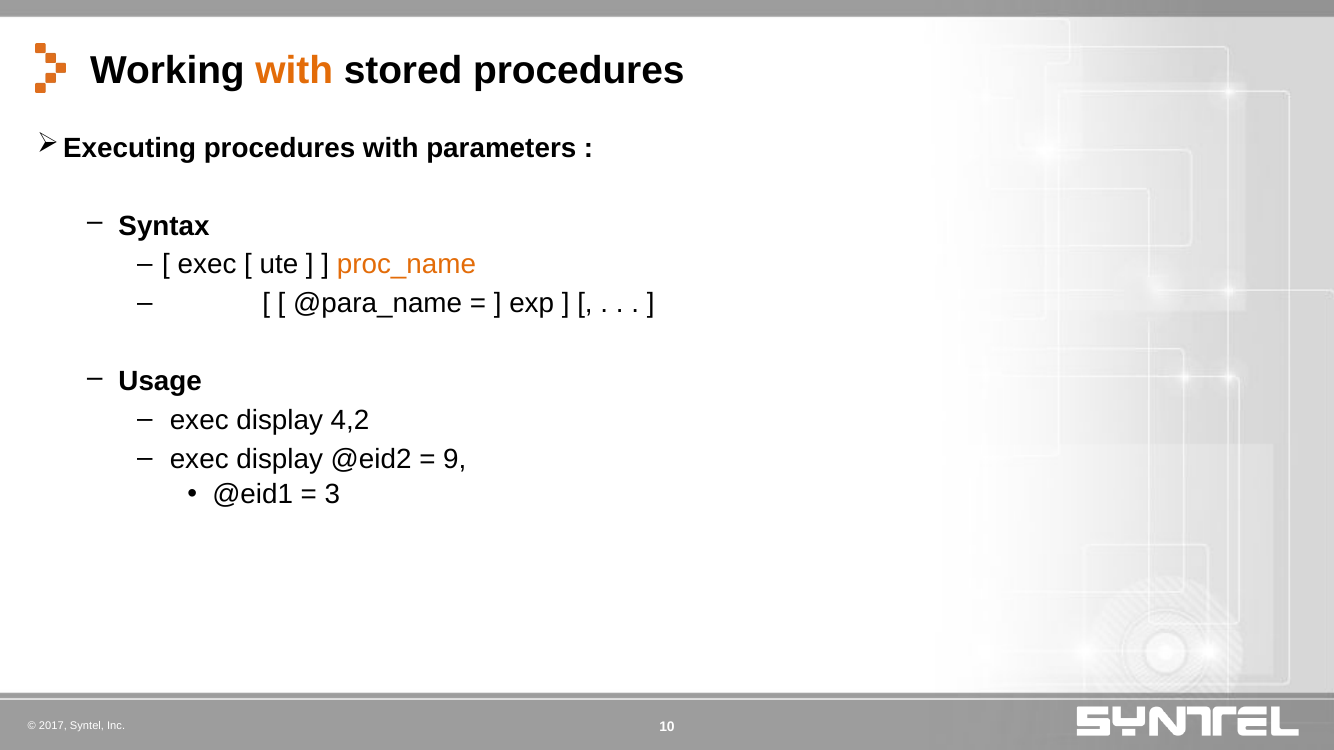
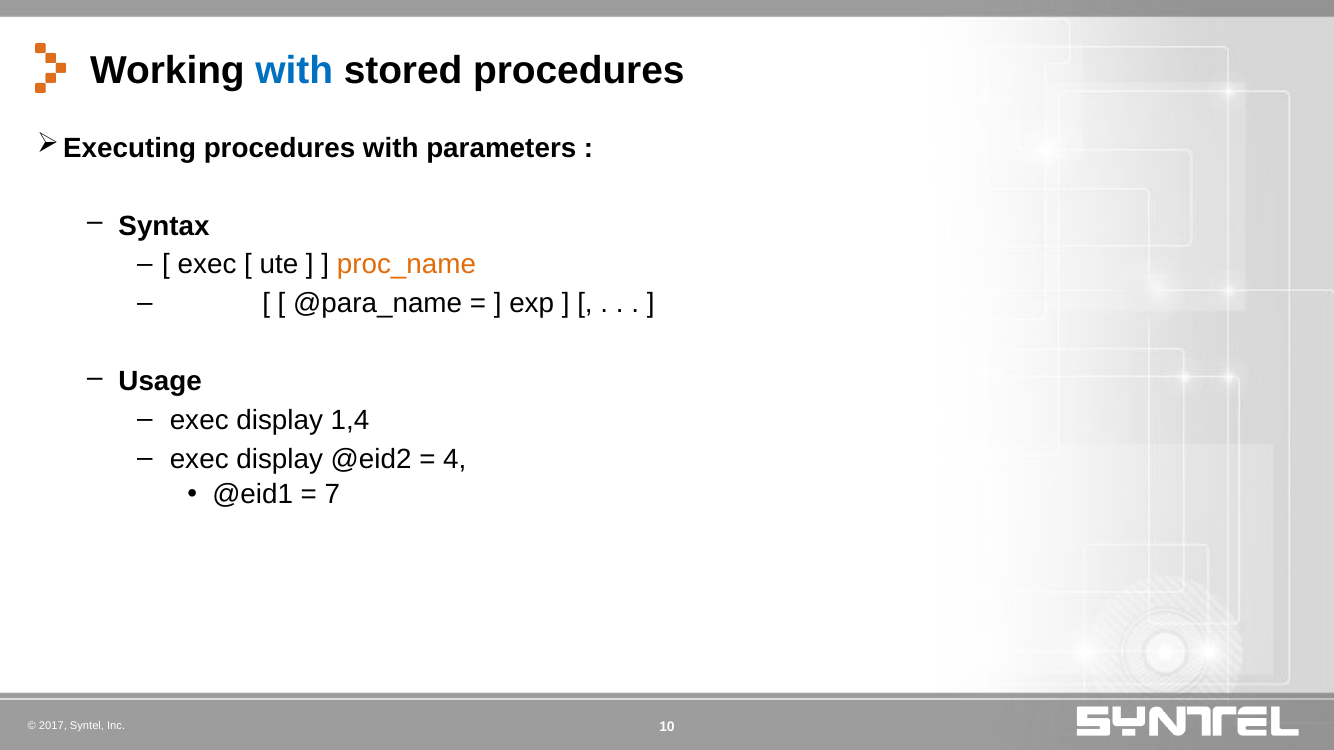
with at (294, 70) colour: orange -> blue
4,2: 4,2 -> 1,4
9: 9 -> 4
3: 3 -> 7
